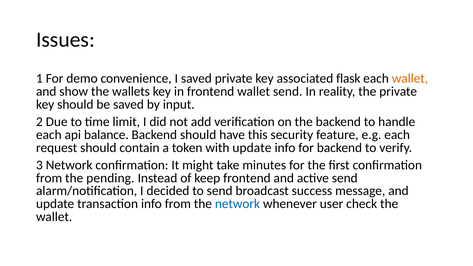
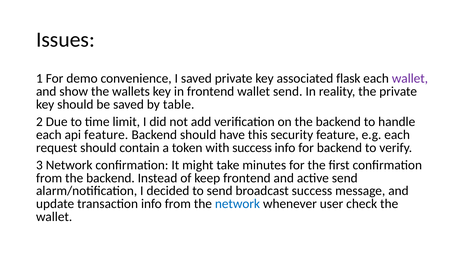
wallet at (410, 79) colour: orange -> purple
input: input -> table
api balance: balance -> feature
with update: update -> success
from the pending: pending -> backend
